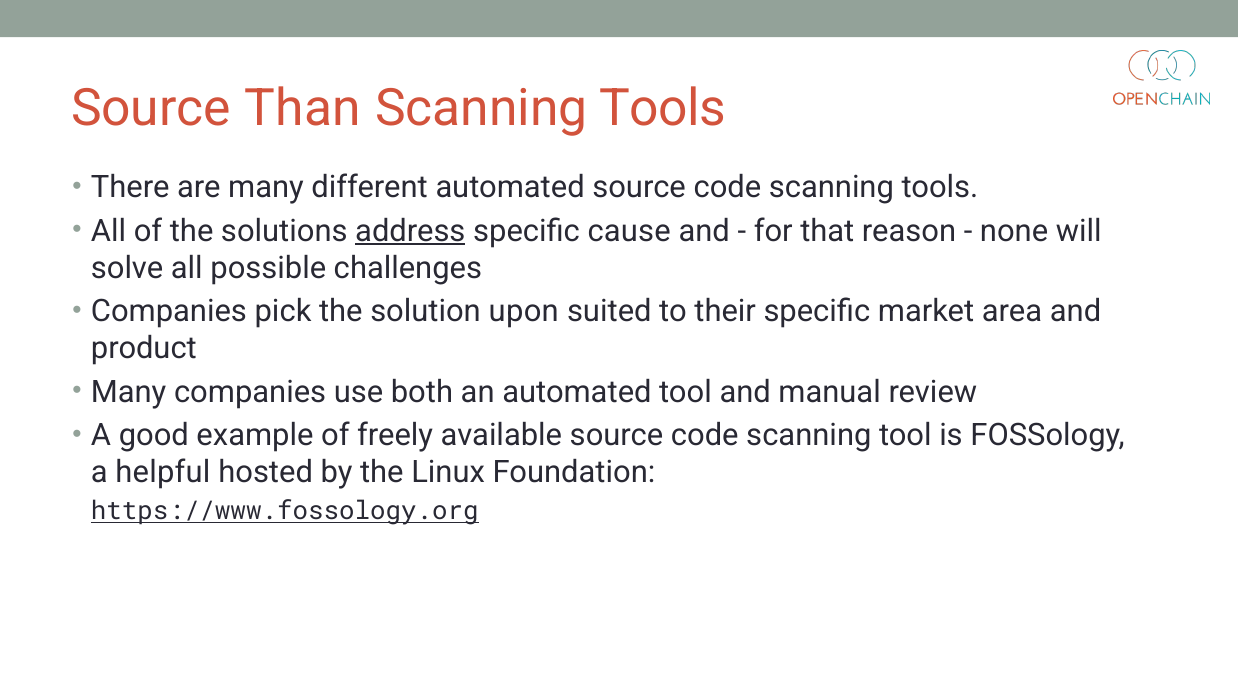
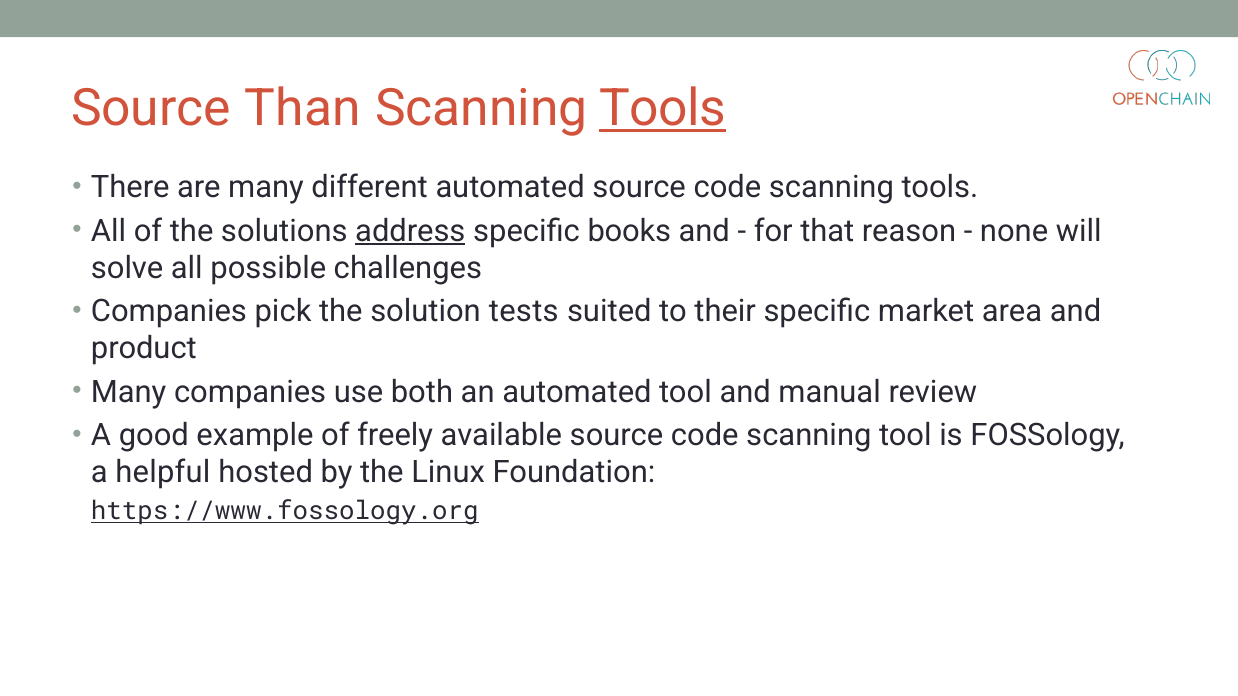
Tools at (663, 108) underline: none -> present
cause: cause -> books
upon: upon -> tests
